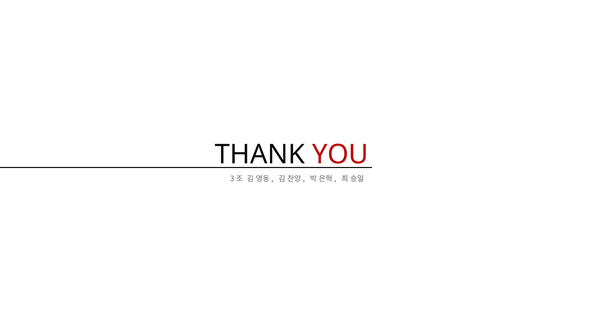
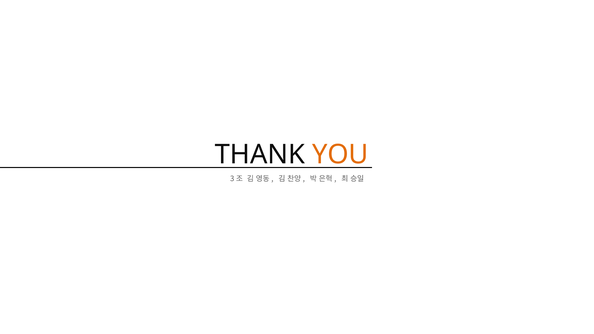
YOU colour: red -> orange
